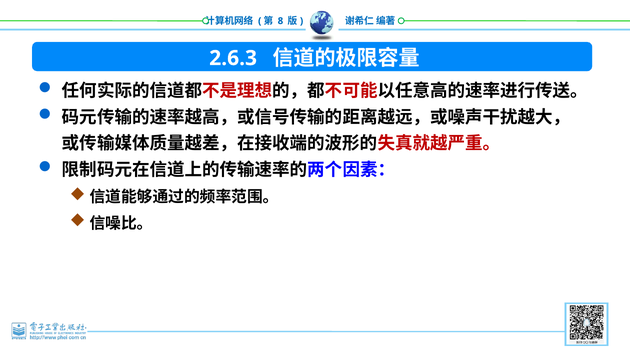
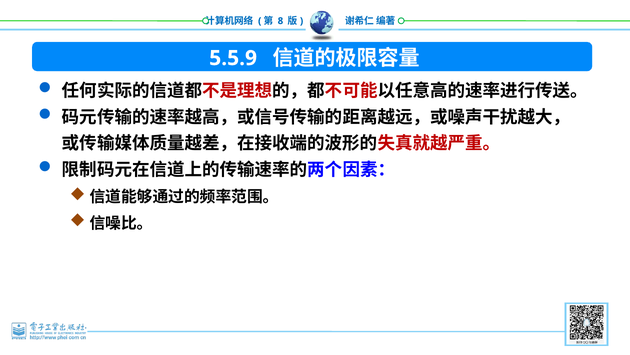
2.6.3: 2.6.3 -> 5.5.9
